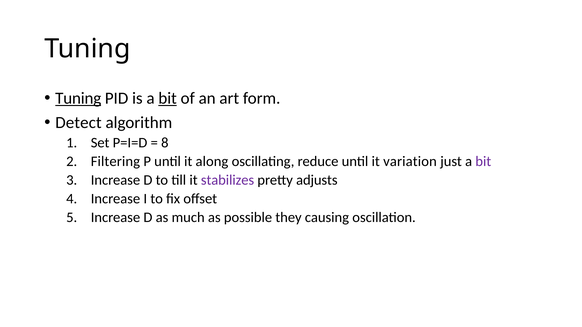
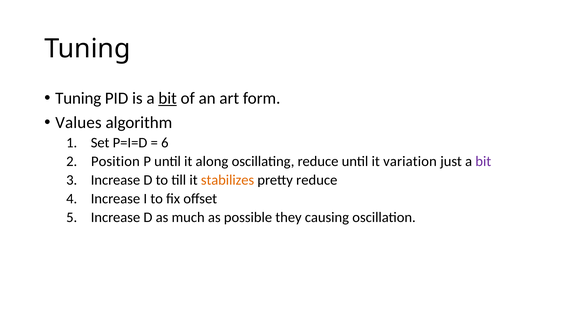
Tuning at (78, 98) underline: present -> none
Detect: Detect -> Values
8: 8 -> 6
Filtering: Filtering -> Position
stabilizes colour: purple -> orange
pretty adjusts: adjusts -> reduce
